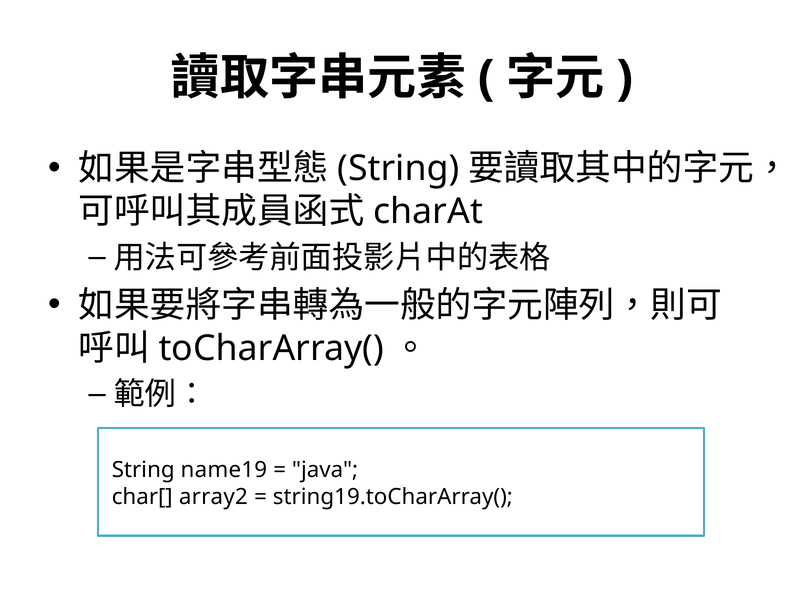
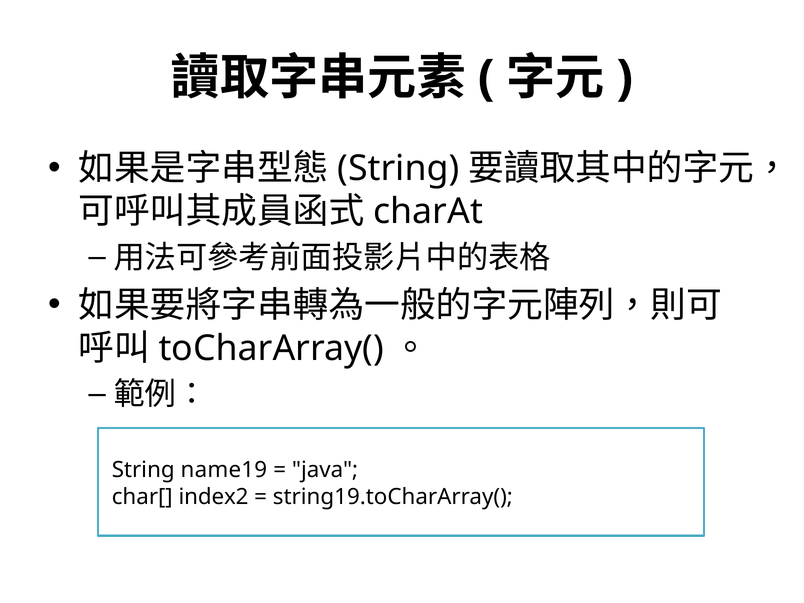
array2: array2 -> index2
